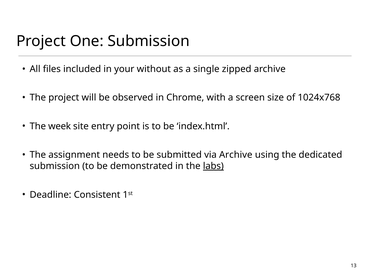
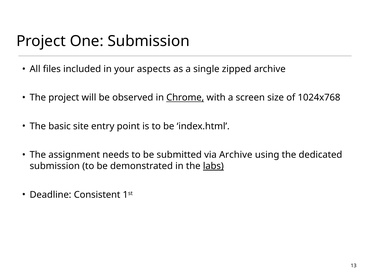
without: without -> aspects
Chrome underline: none -> present
week: week -> basic
